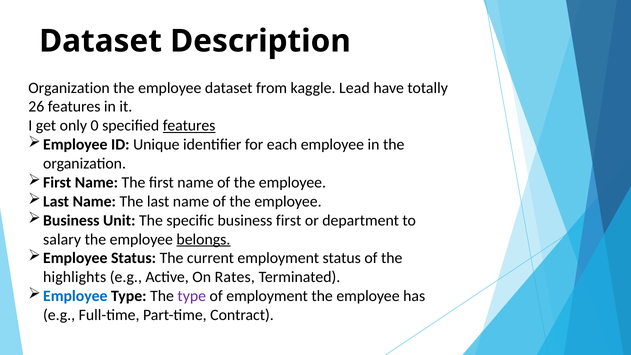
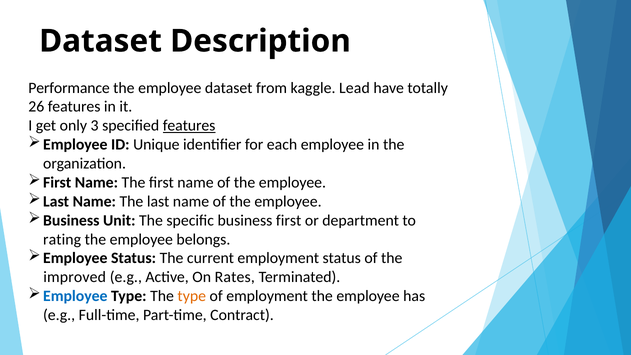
Organization at (69, 88): Organization -> Performance
0: 0 -> 3
salary: salary -> rating
belongs underline: present -> none
highlights: highlights -> improved
type at (192, 296) colour: purple -> orange
